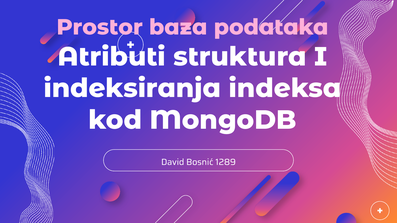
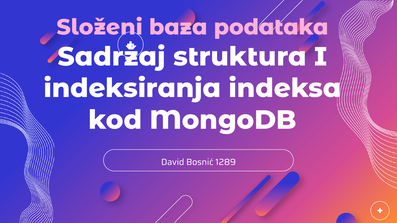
Prostor: Prostor -> Složeni
Atributi: Atributi -> Sadržaj
